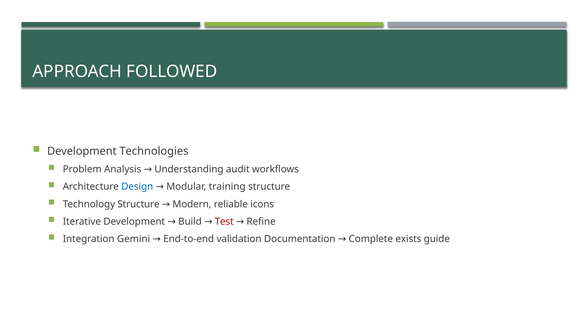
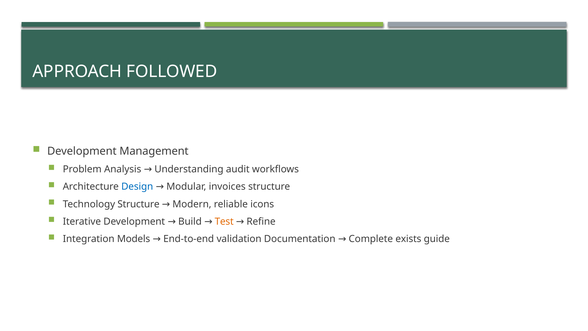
Technologies: Technologies -> Management
training: training -> invoices
Test colour: red -> orange
Gemini: Gemini -> Models
